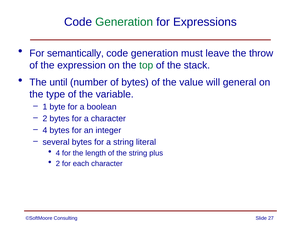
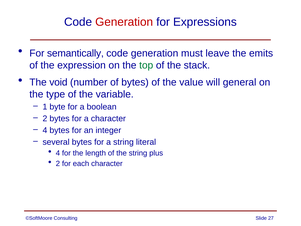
Generation at (124, 22) colour: green -> red
throw: throw -> emits
until: until -> void
